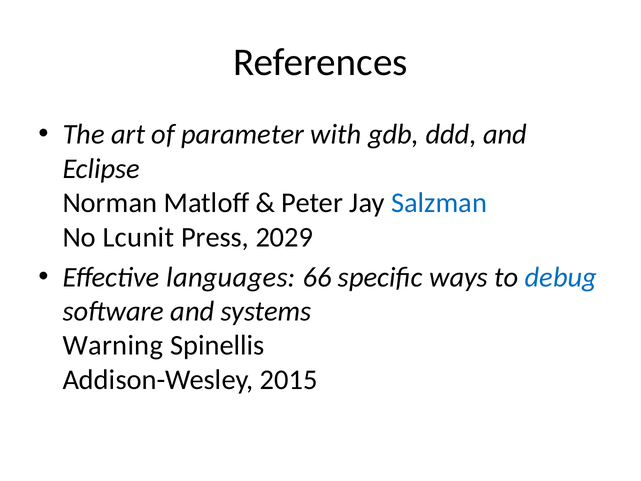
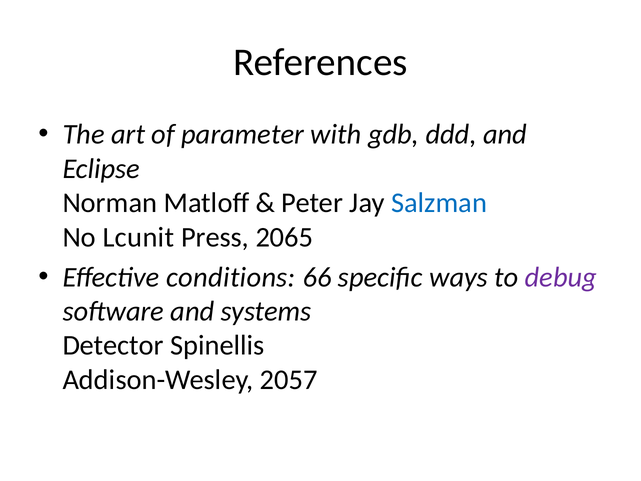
2029: 2029 -> 2065
languages: languages -> conditions
debug colour: blue -> purple
Warning: Warning -> Detector
2015: 2015 -> 2057
